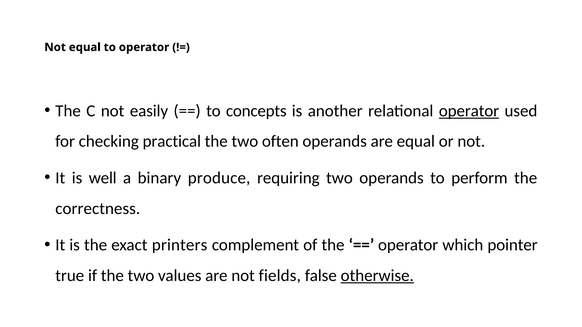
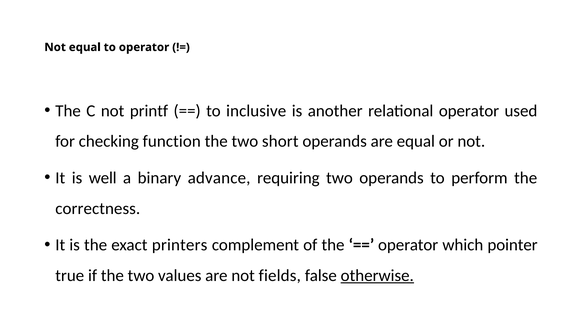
easily: easily -> printf
concepts: concepts -> inclusive
operator at (469, 111) underline: present -> none
practical: practical -> function
often: often -> short
produce: produce -> advance
